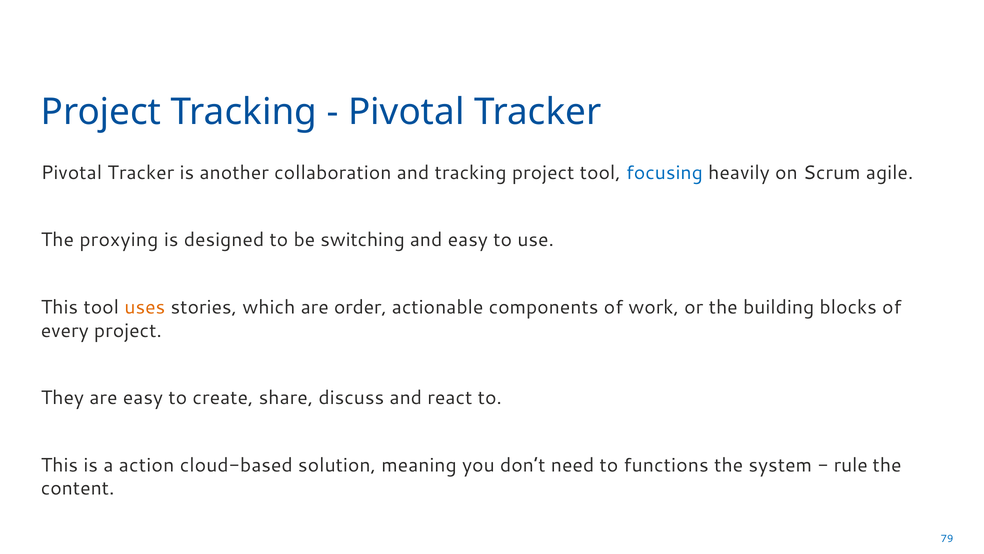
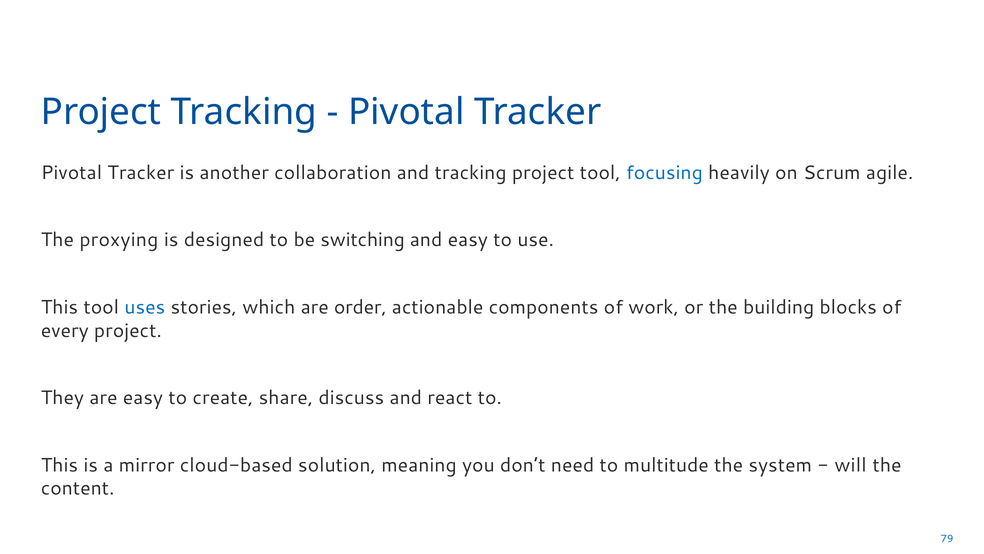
uses colour: orange -> blue
action: action -> mirror
functions: functions -> multitude
rule: rule -> will
